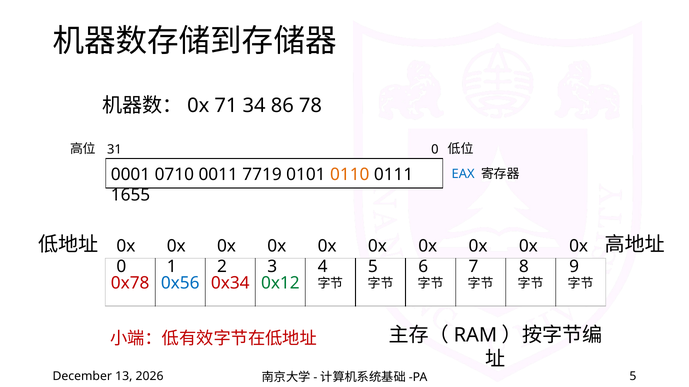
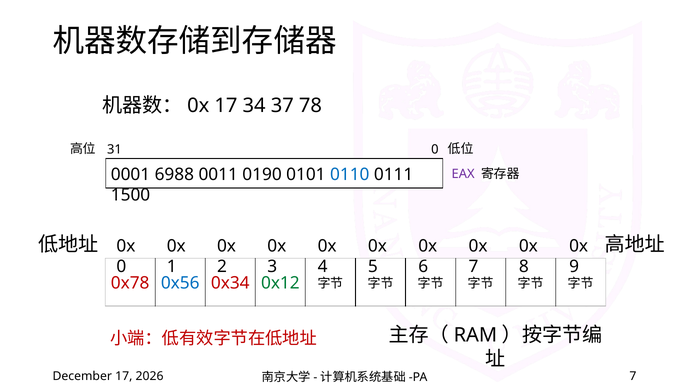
71 at (226, 106): 71 -> 17
86: 86 -> 37
0710: 0710 -> 6988
7719: 7719 -> 0190
0110 colour: orange -> blue
EAX colour: blue -> purple
1655: 1655 -> 1500
13 at (124, 377): 13 -> 17
5 at (633, 377): 5 -> 7
